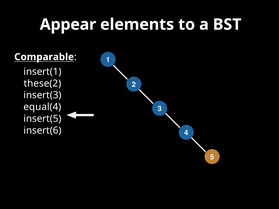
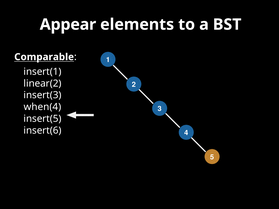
these(2: these(2 -> linear(2
equal(4: equal(4 -> when(4
